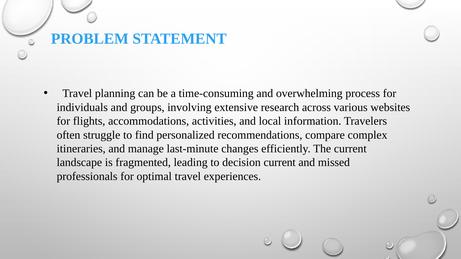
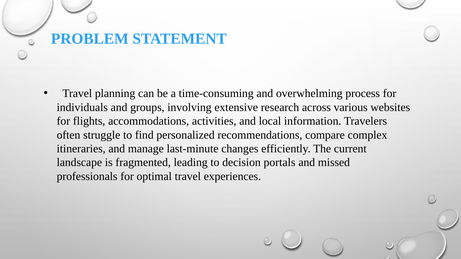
decision current: current -> portals
